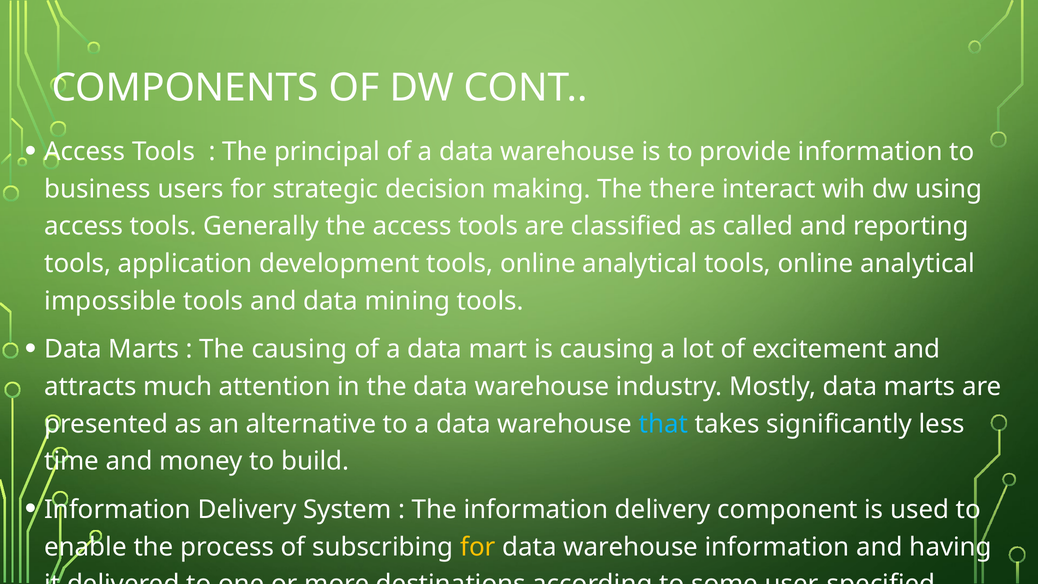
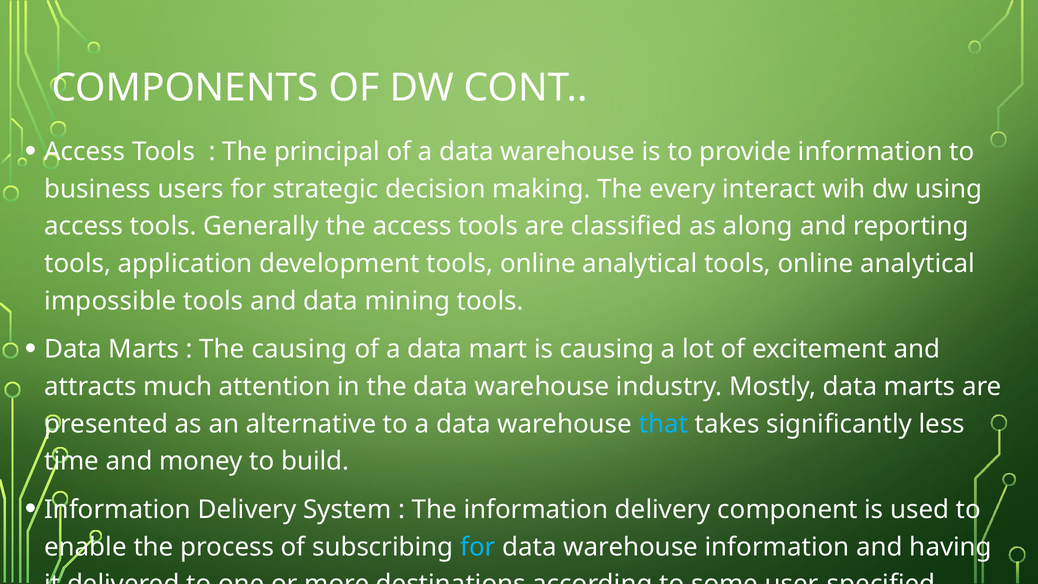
there: there -> every
called: called -> along
for at (478, 547) colour: yellow -> light blue
